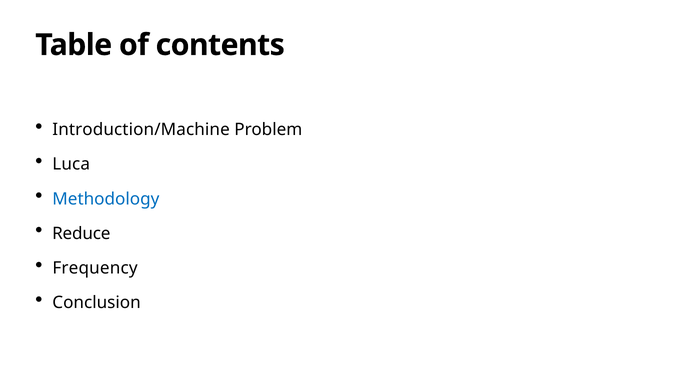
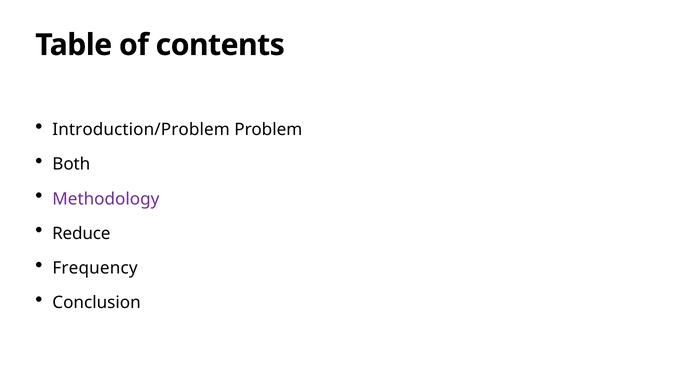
Introduction/Machine: Introduction/Machine -> Introduction/Problem
Luca: Luca -> Both
Methodology colour: blue -> purple
